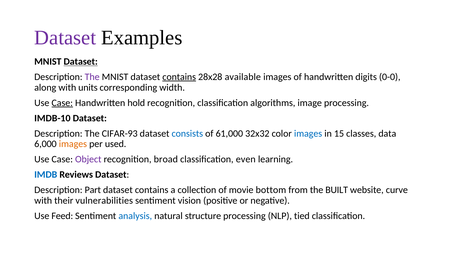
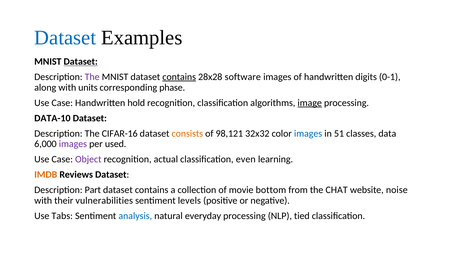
Dataset at (65, 38) colour: purple -> blue
available: available -> software
0-0: 0-0 -> 0-1
width: width -> phase
Case at (62, 103) underline: present -> none
image underline: none -> present
IMDB-10: IMDB-10 -> DATA-10
CIFAR-93: CIFAR-93 -> CIFAR-16
consists colour: blue -> orange
61,000: 61,000 -> 98,121
15: 15 -> 51
images at (73, 144) colour: orange -> purple
broad: broad -> actual
IMDB colour: blue -> orange
BUILT: BUILT -> CHAT
curve: curve -> noise
vision: vision -> levels
Feed: Feed -> Tabs
structure: structure -> everyday
